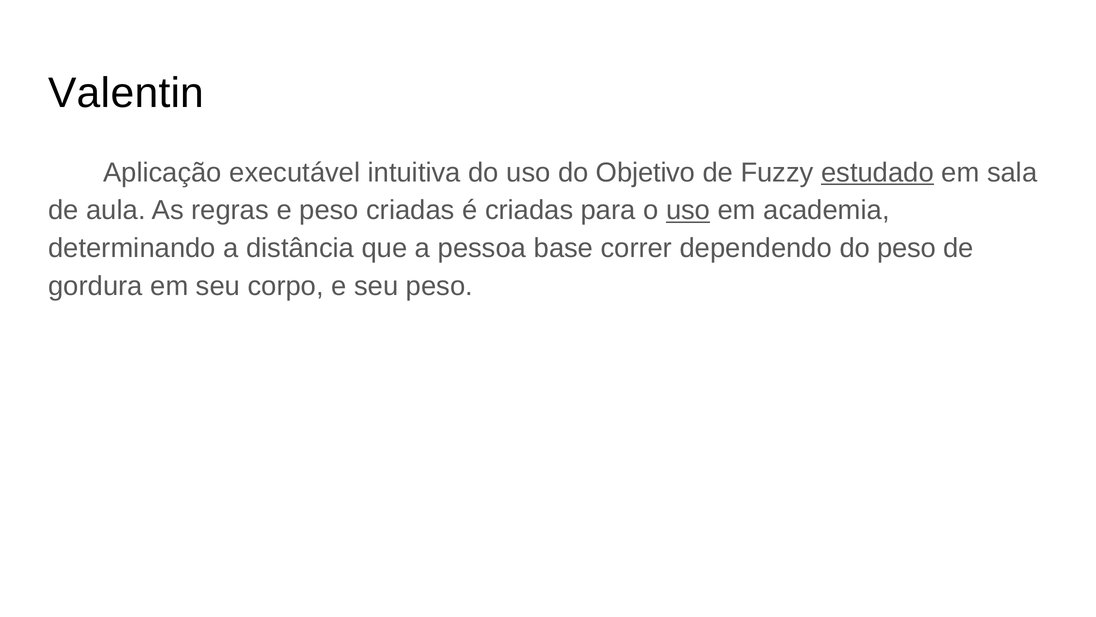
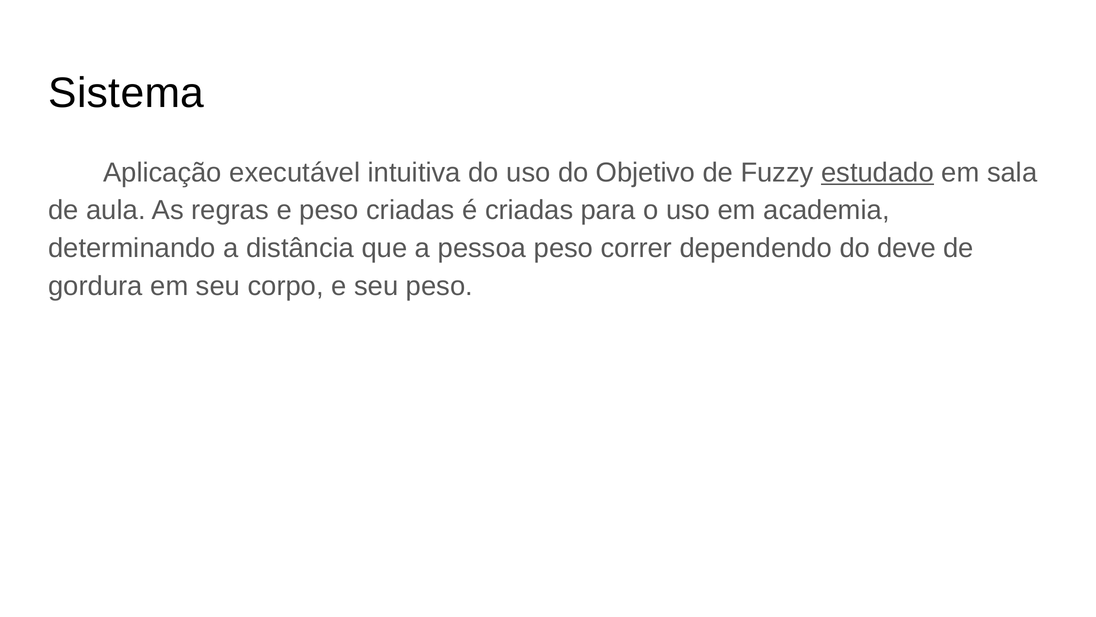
Valentin: Valentin -> Sistema
uso at (688, 210) underline: present -> none
pessoa base: base -> peso
do peso: peso -> deve
